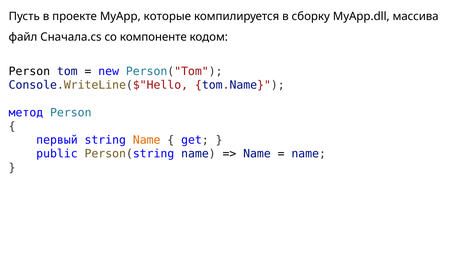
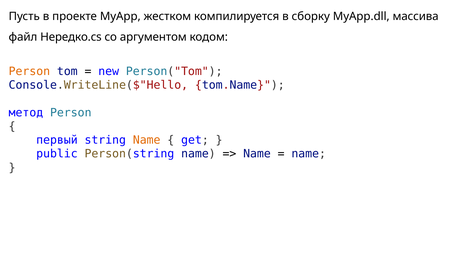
которые: которые -> жестком
Сначала.cs: Сначала.cs -> Нередко.cs
компоненте: компоненте -> аргументом
Person at (29, 71) colour: black -> orange
